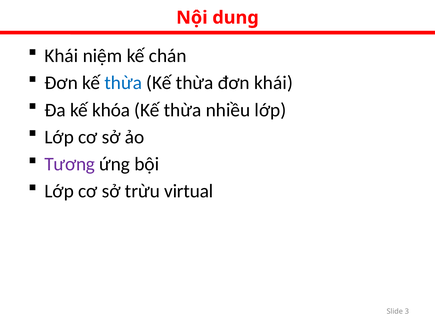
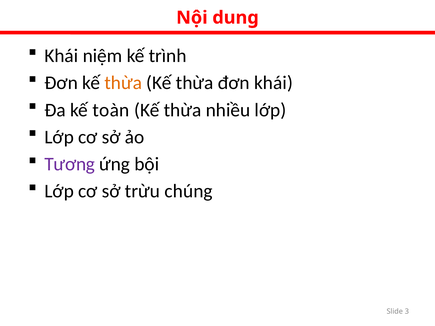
chán: chán -> trình
thừa at (123, 83) colour: blue -> orange
khóa: khóa -> toàn
virtual: virtual -> chúng
